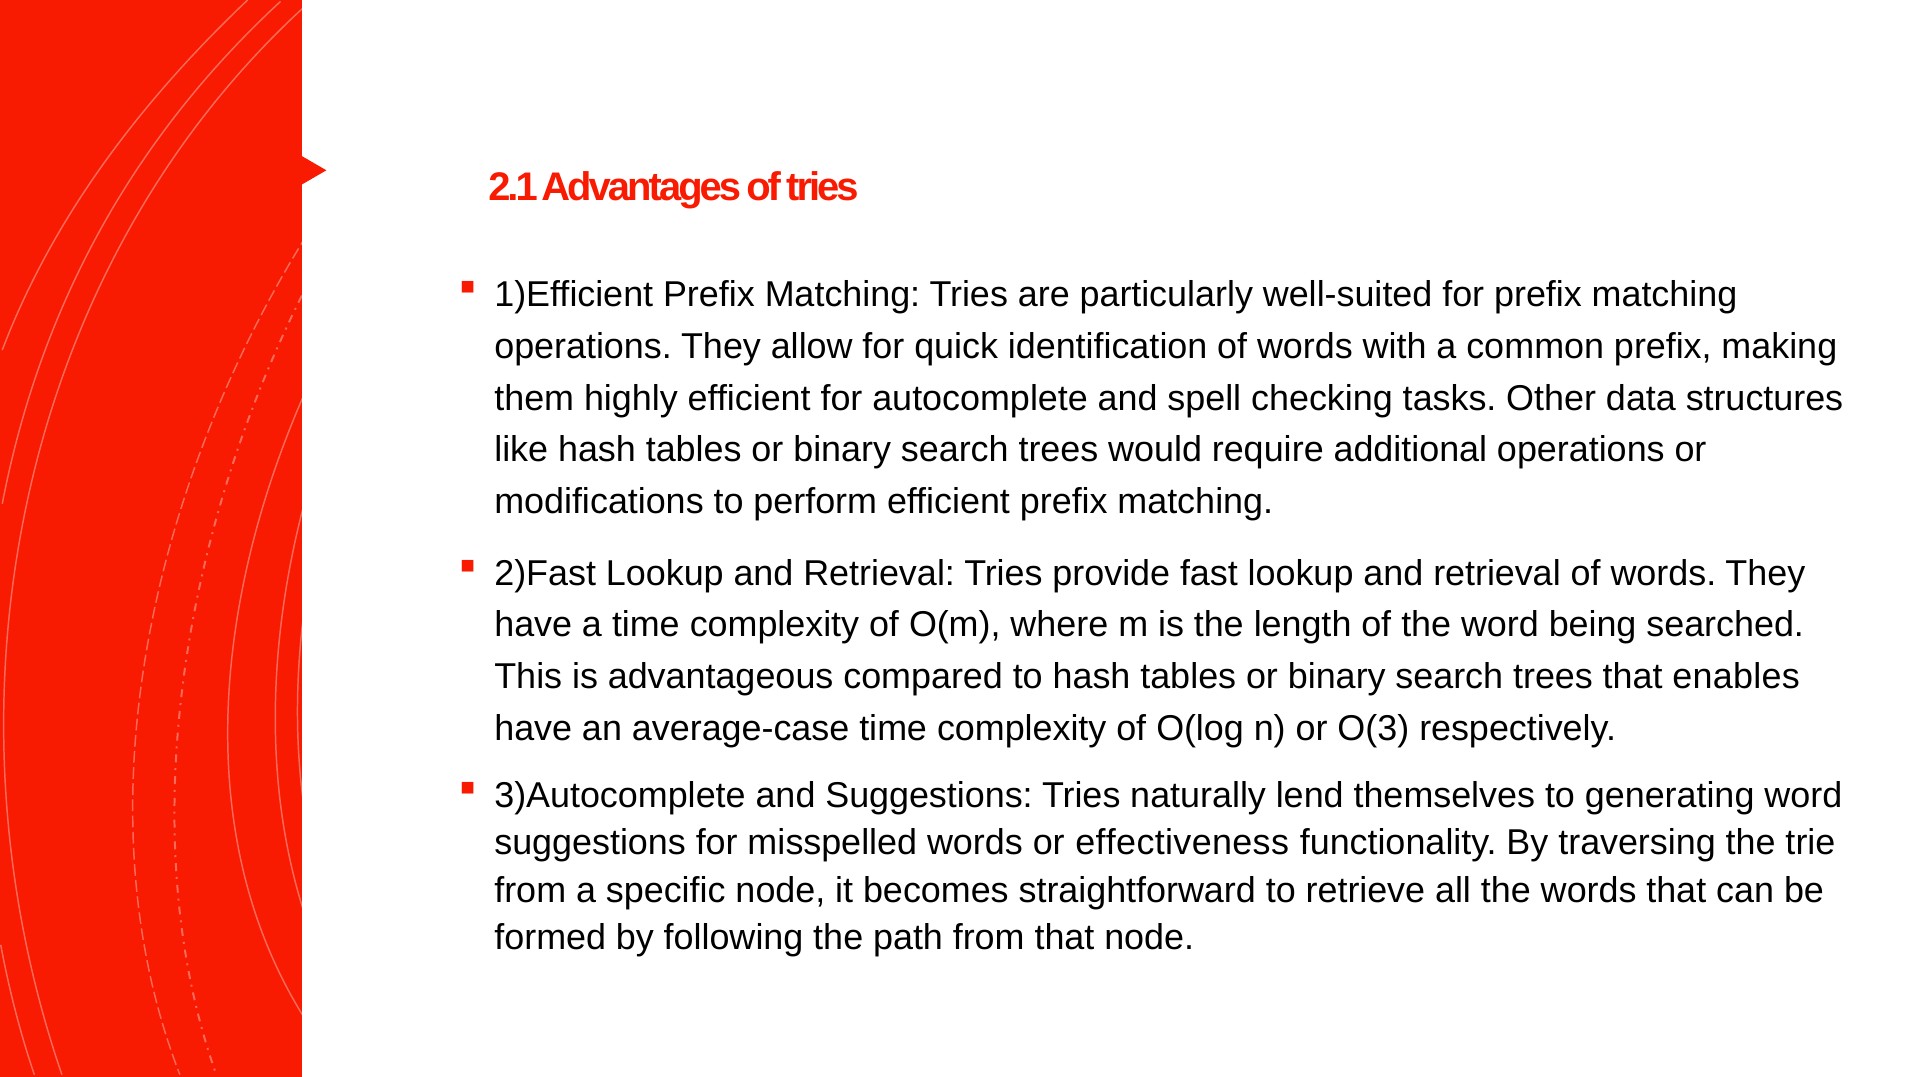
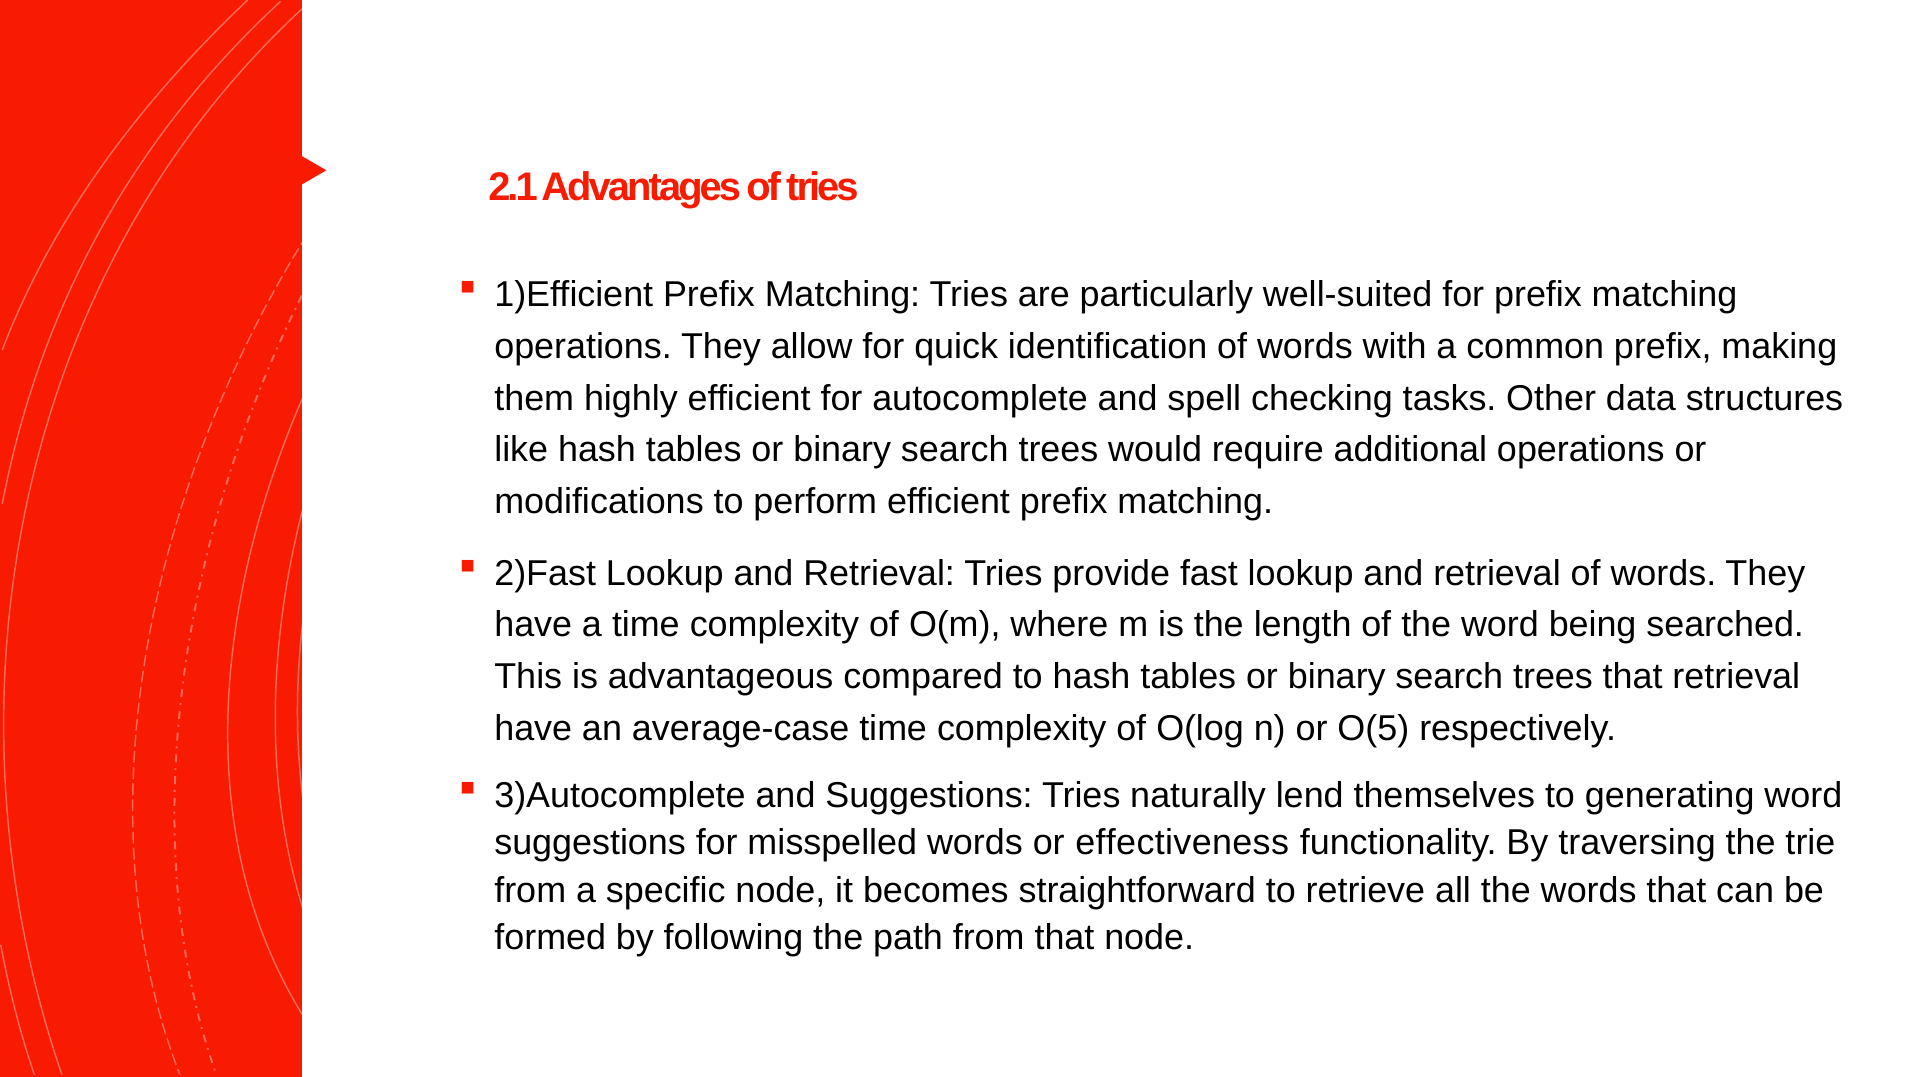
that enables: enables -> retrieval
O(3: O(3 -> O(5
